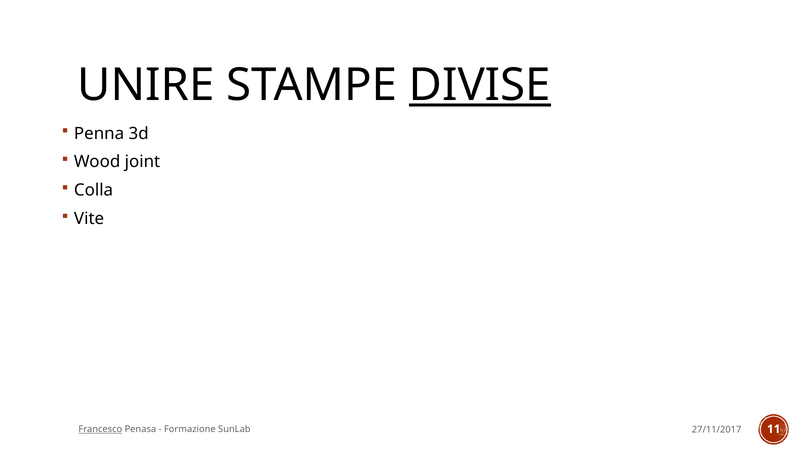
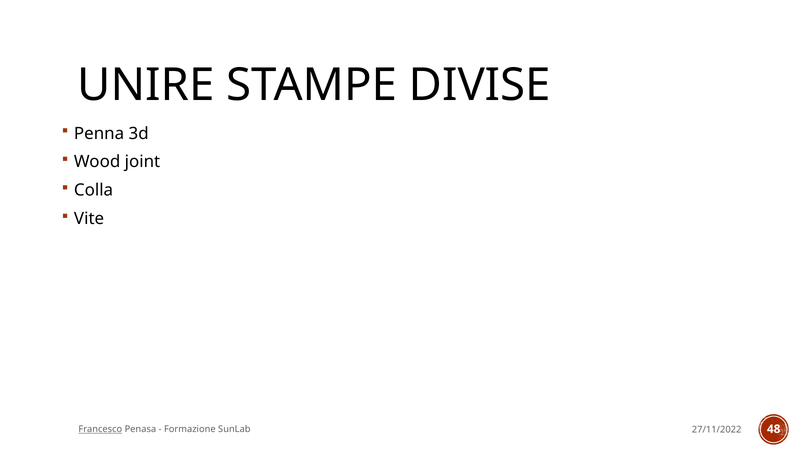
DIVISE underline: present -> none
11: 11 -> 48
27/11/2017: 27/11/2017 -> 27/11/2022
